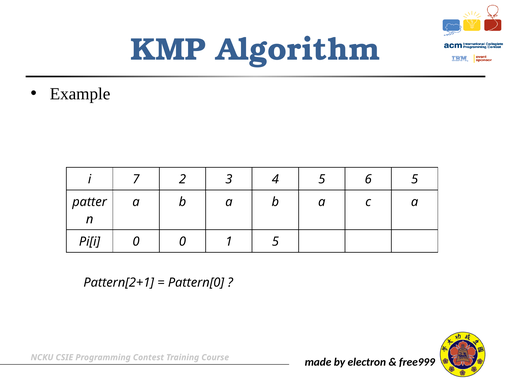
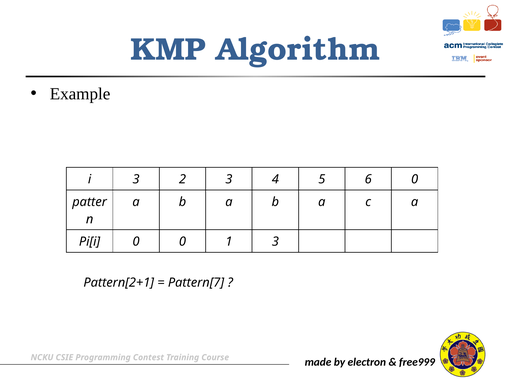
i 7: 7 -> 3
6 5: 5 -> 0
1 5: 5 -> 3
Pattern[0: Pattern[0 -> Pattern[7
